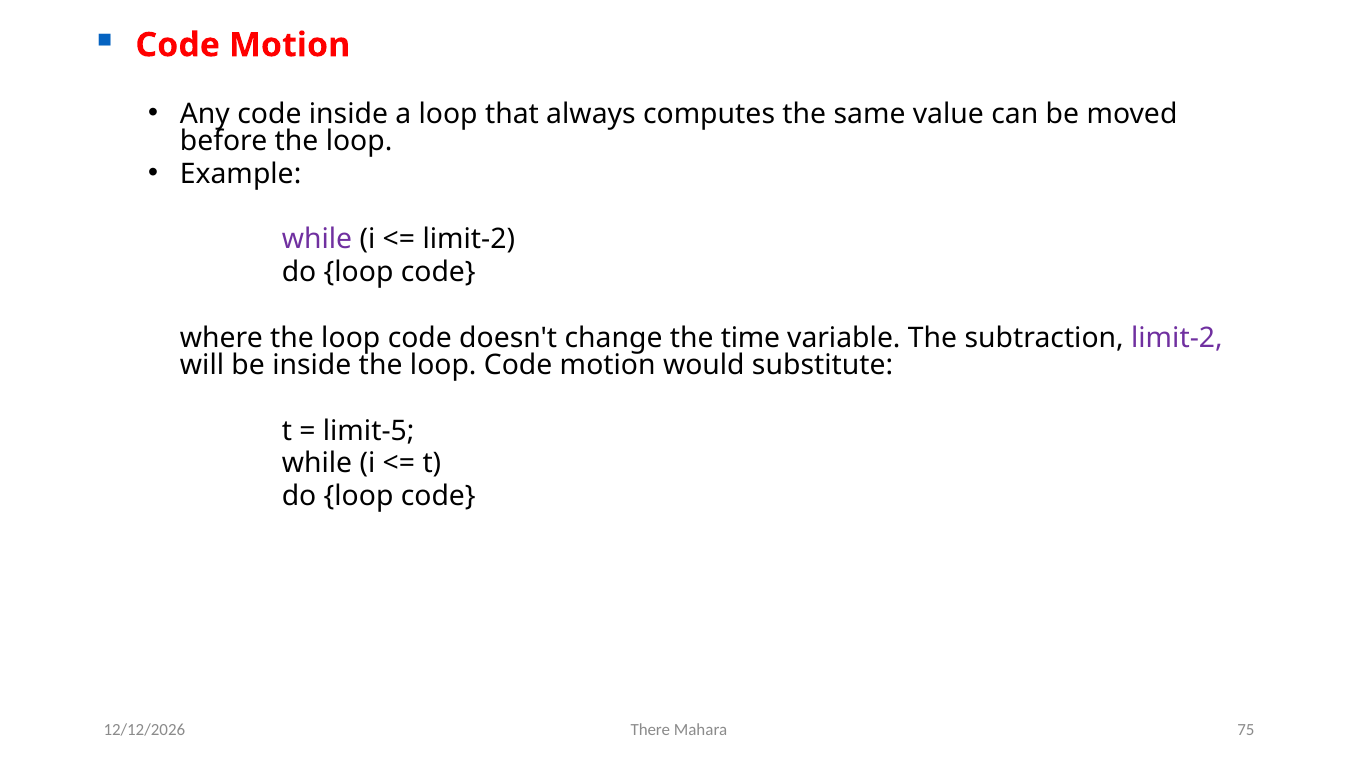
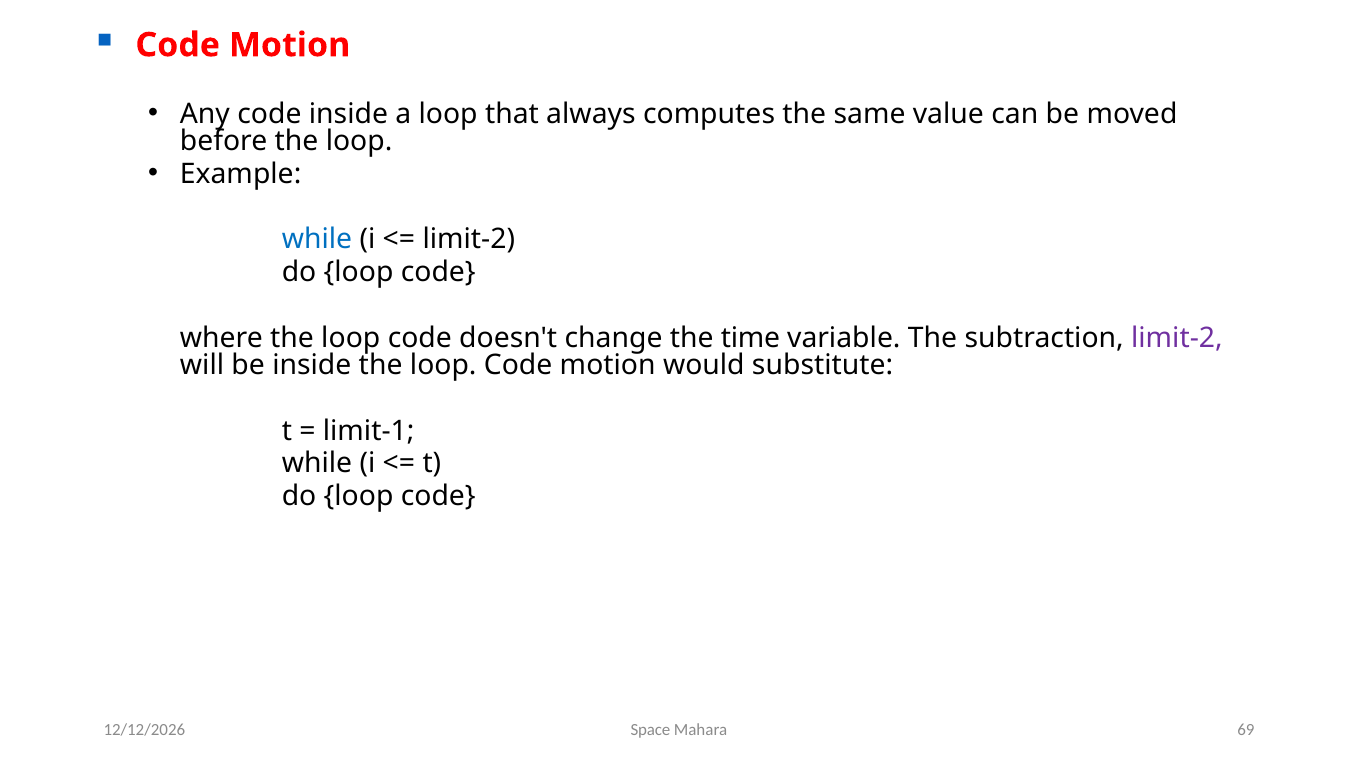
while at (317, 239) colour: purple -> blue
limit-5: limit-5 -> limit-1
There: There -> Space
75: 75 -> 69
